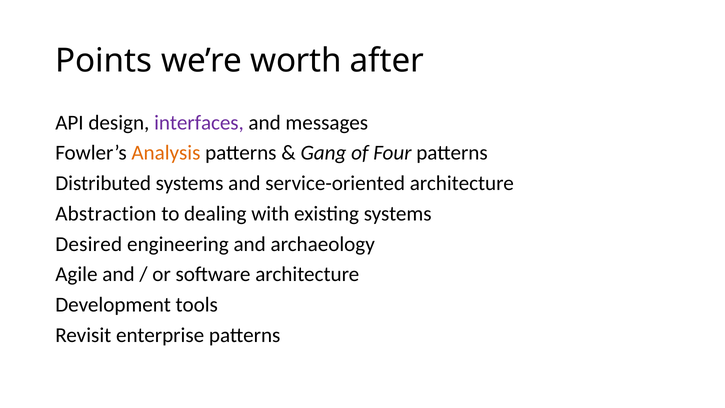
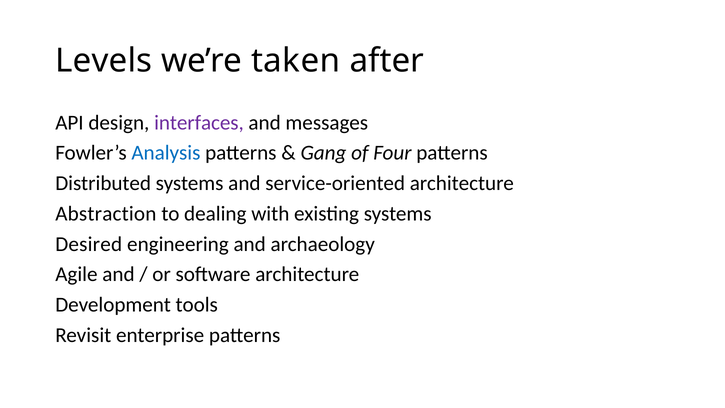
Points: Points -> Levels
worth: worth -> taken
Analysis colour: orange -> blue
